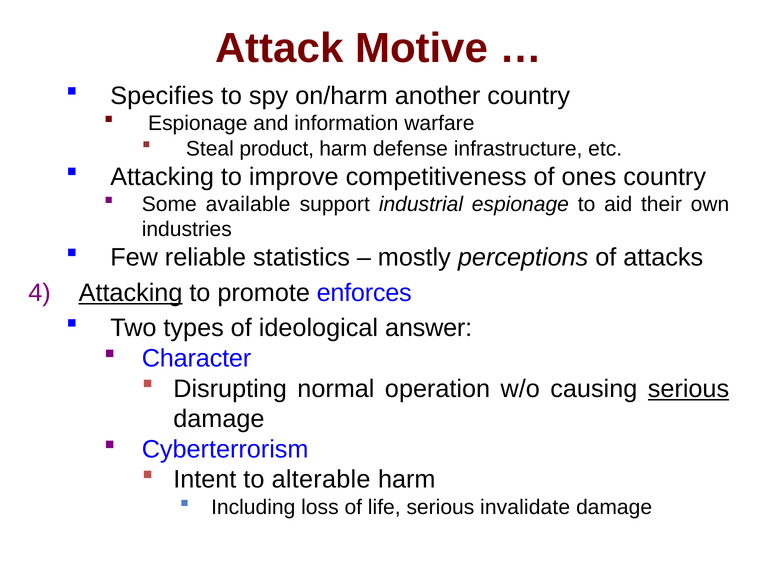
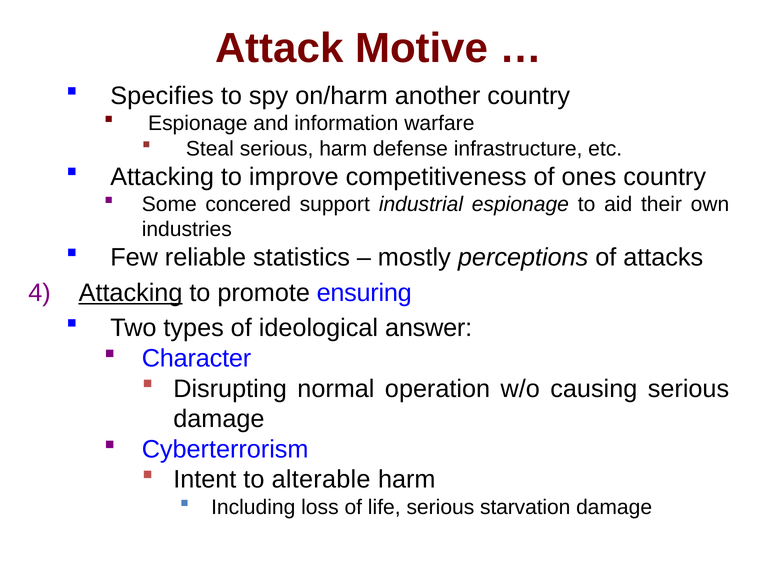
Steal product: product -> serious
available: available -> concered
enforces: enforces -> ensuring
serious at (688, 389) underline: present -> none
invalidate: invalidate -> starvation
